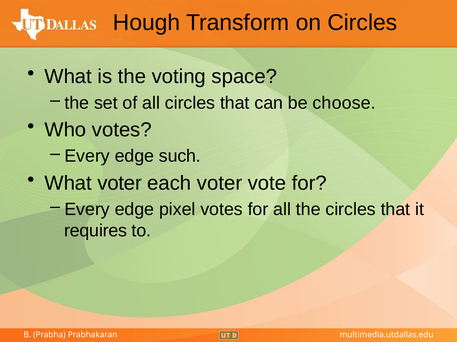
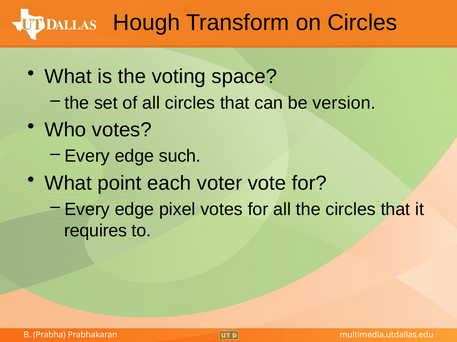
choose: choose -> version
What voter: voter -> point
